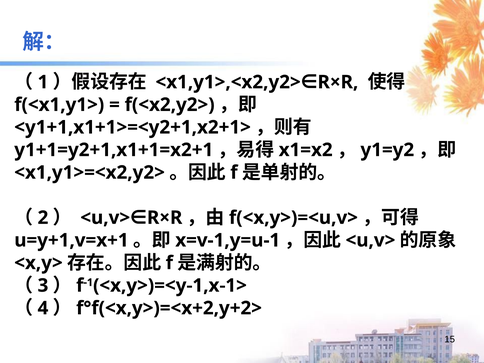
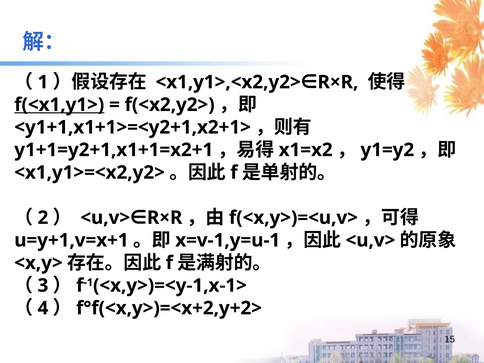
f(<x1,y1> underline: none -> present
